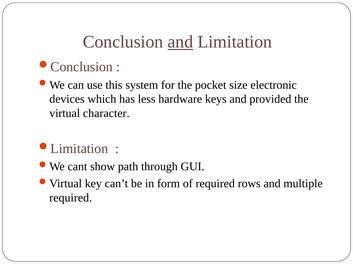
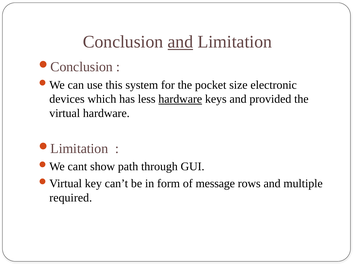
hardware at (180, 99) underline: none -> present
virtual character: character -> hardware
of required: required -> message
